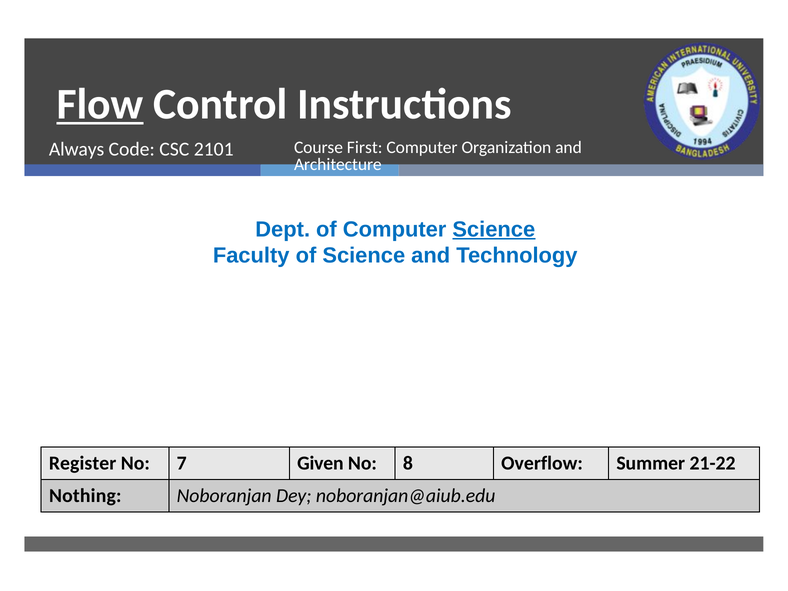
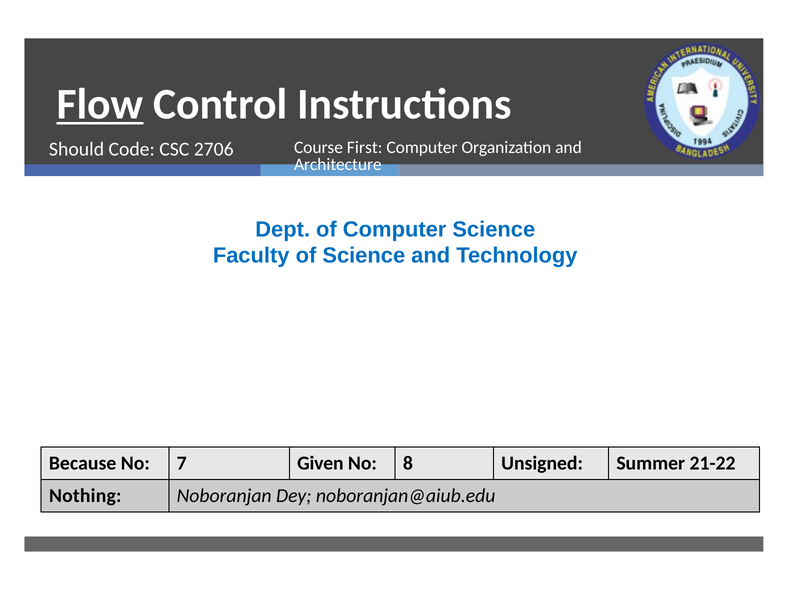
Always: Always -> Should
2101: 2101 -> 2706
Science at (494, 229) underline: present -> none
Register: Register -> Because
Overflow: Overflow -> Unsigned
